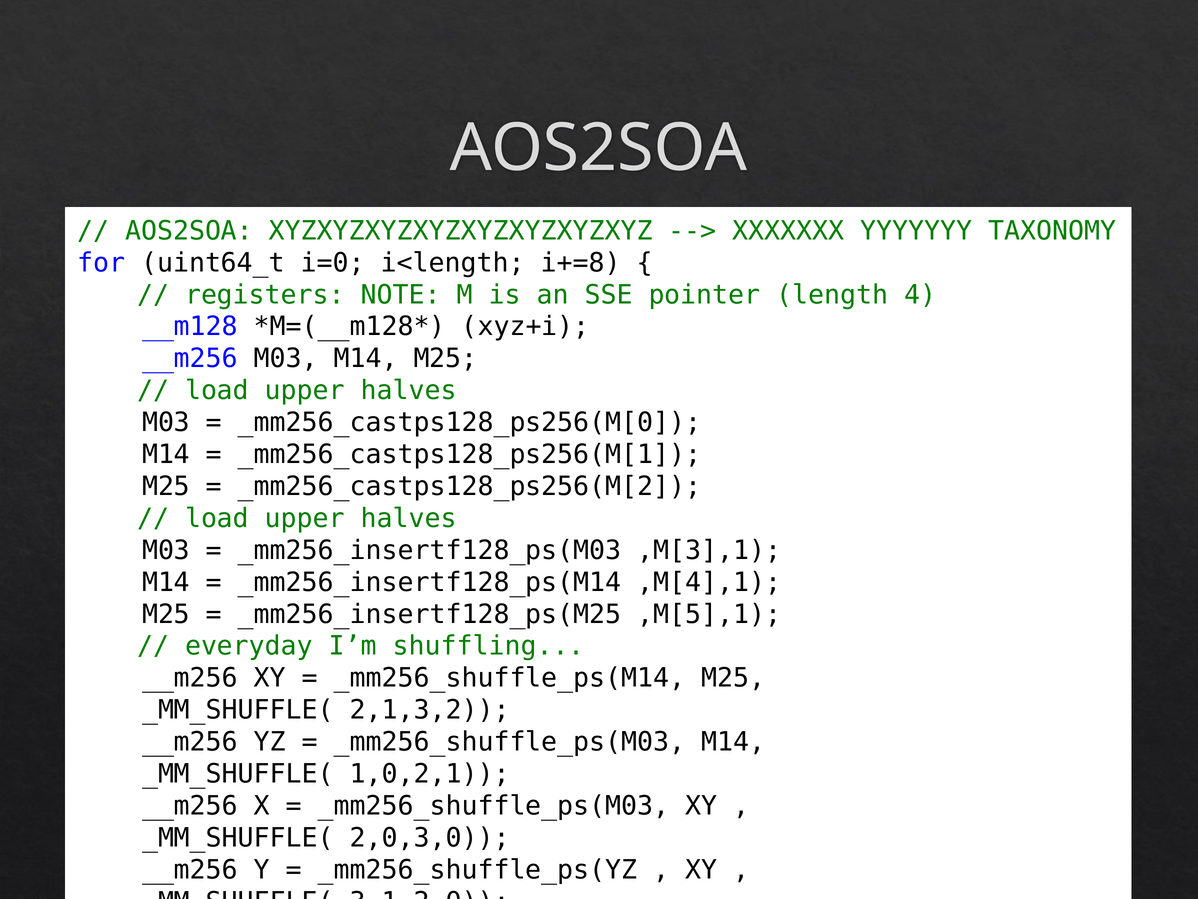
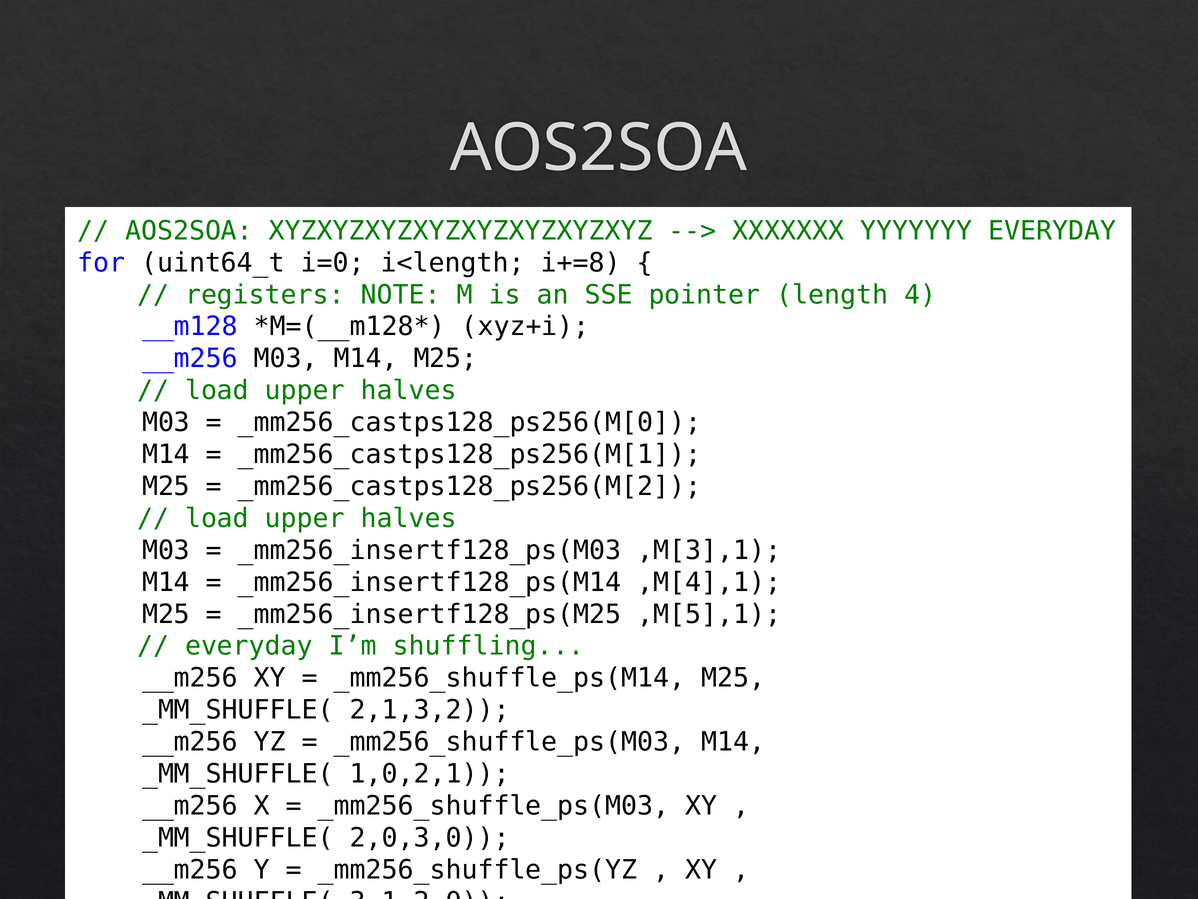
YYYYYYY TAXONOMY: TAXONOMY -> EVERYDAY
